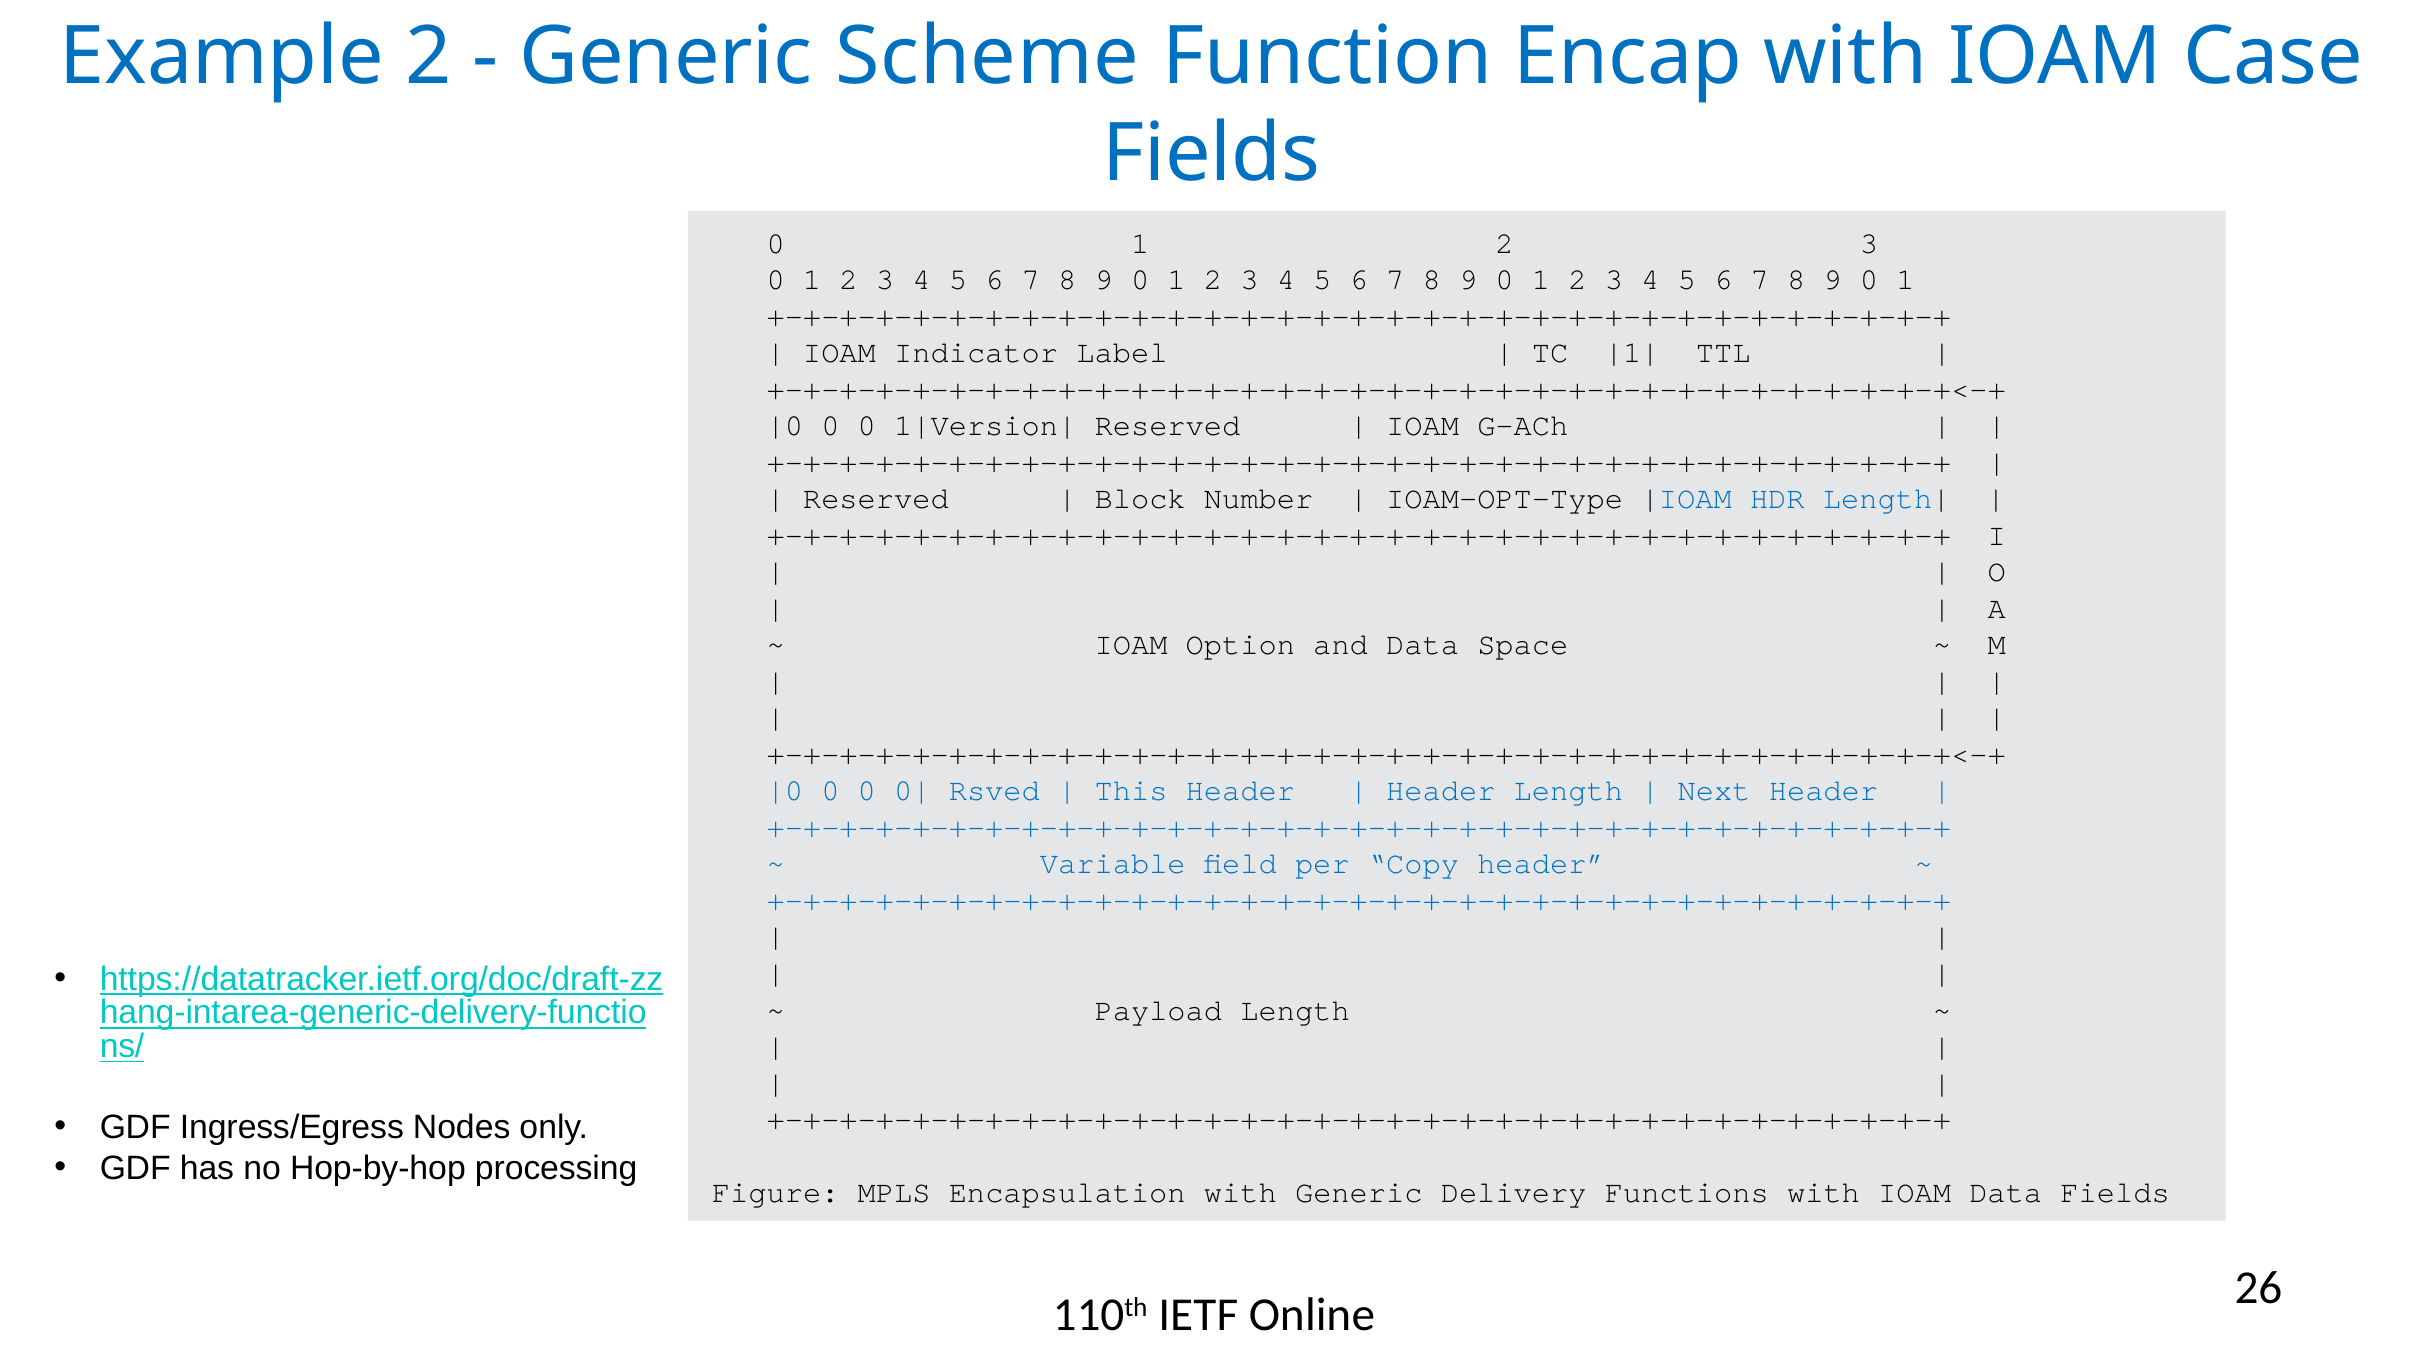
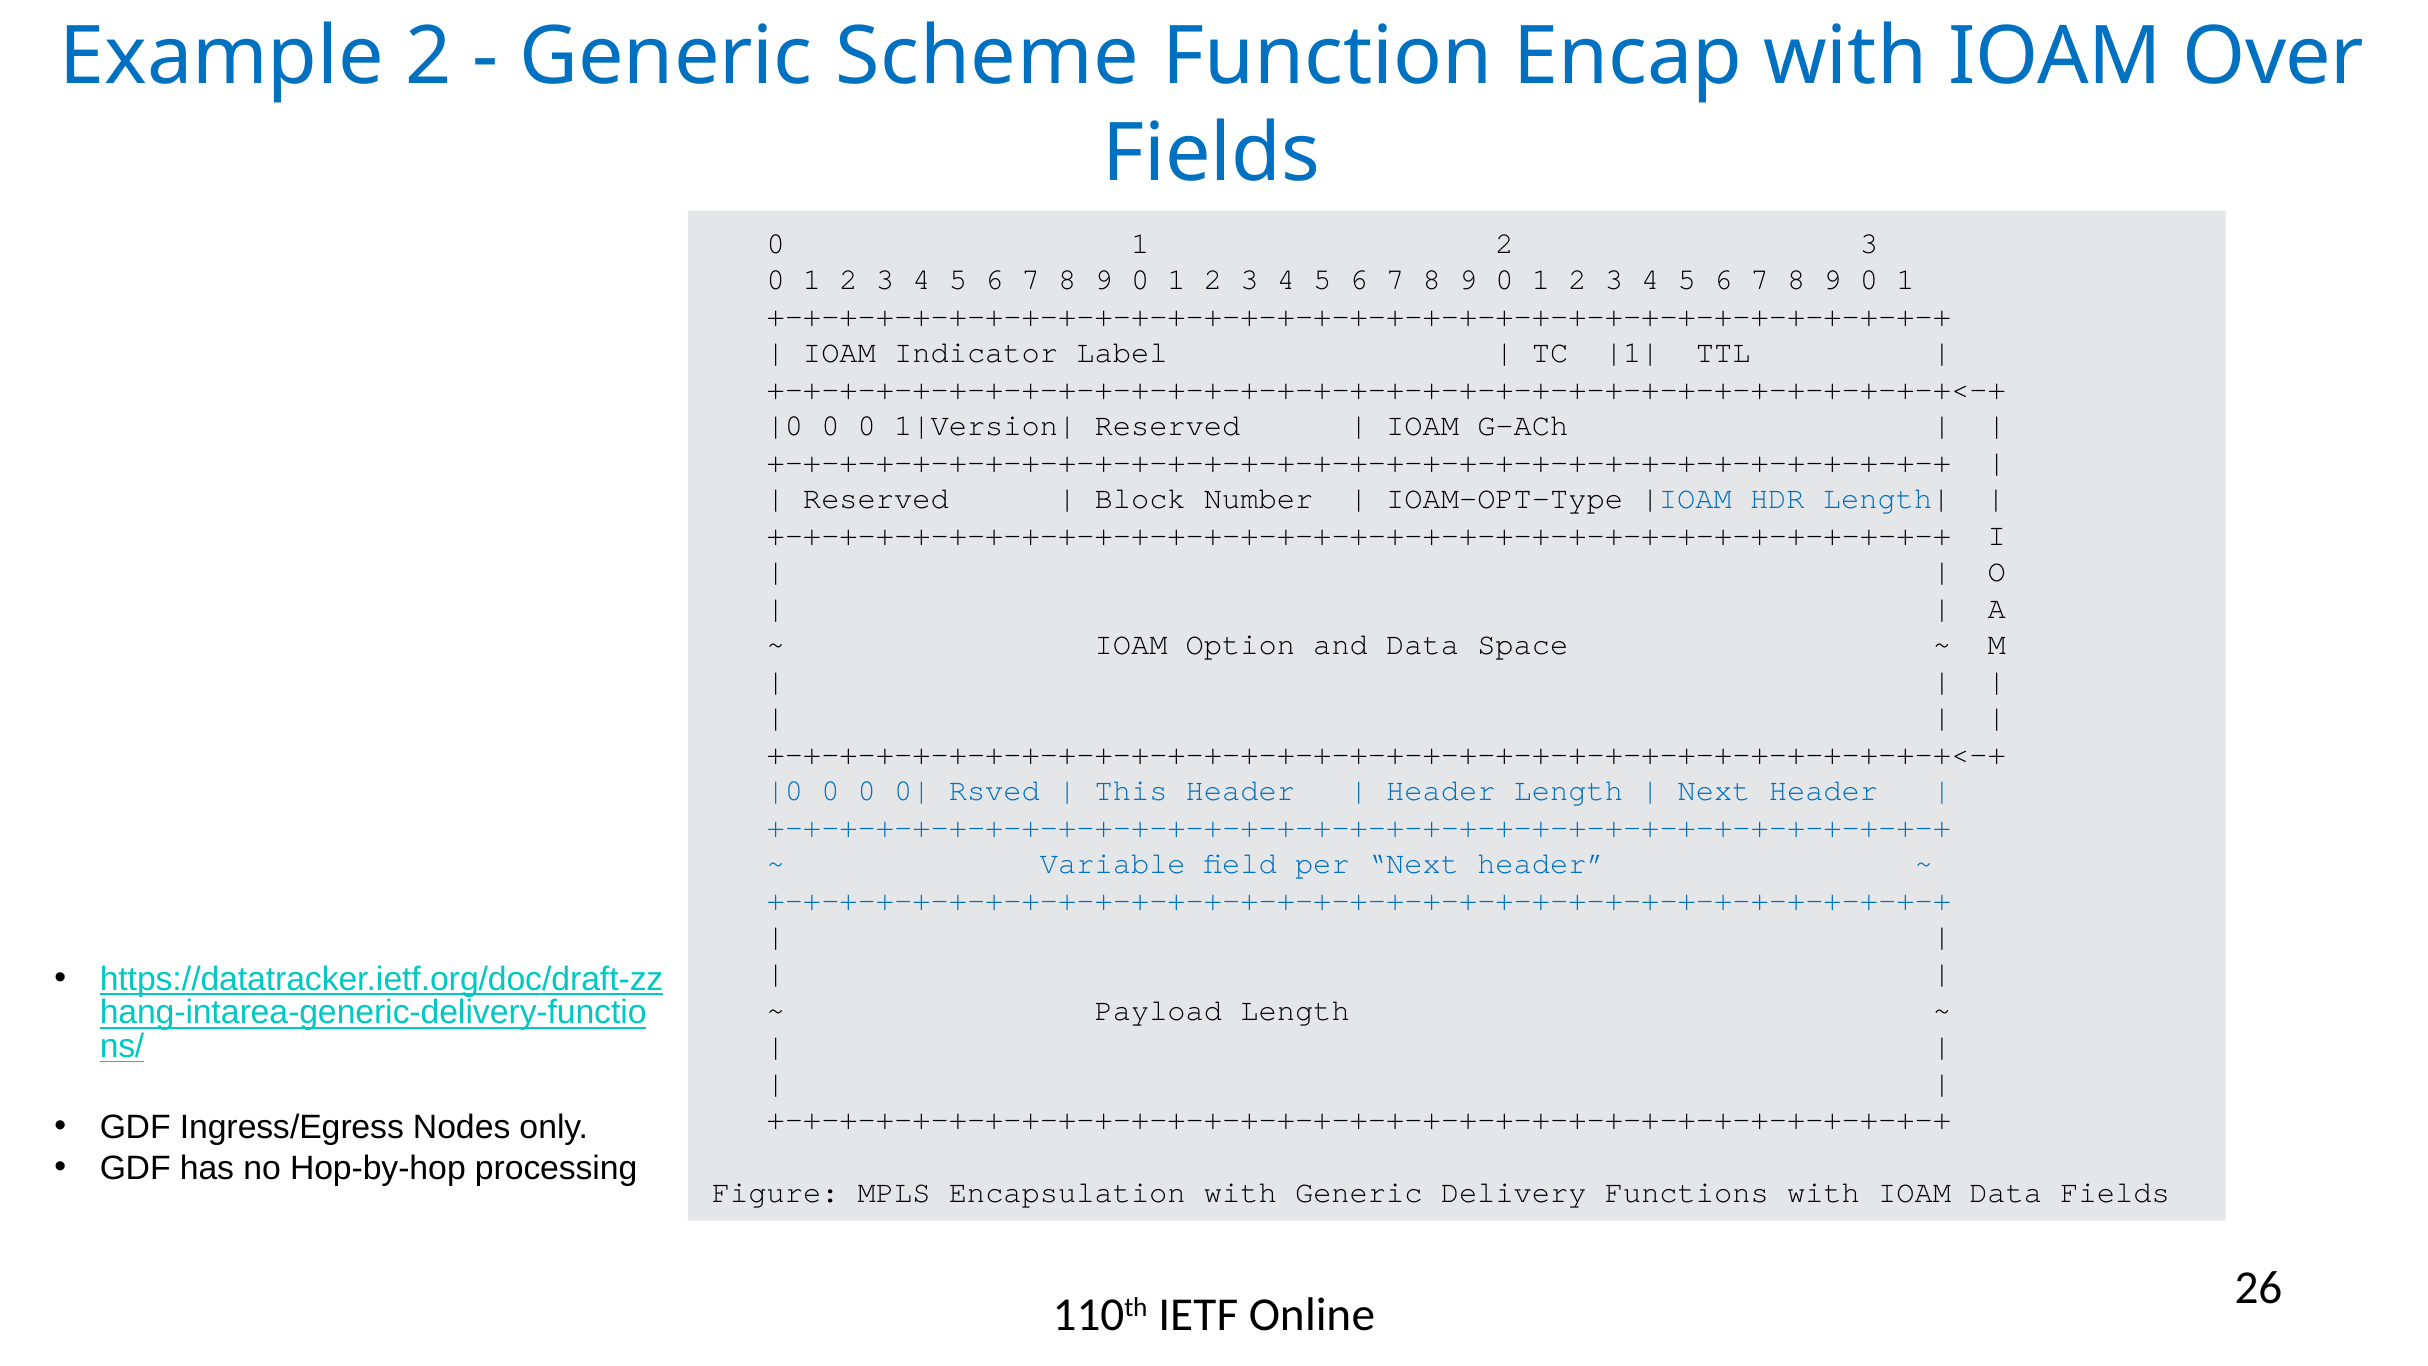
Case: Case -> Over
per Copy: Copy -> Next
